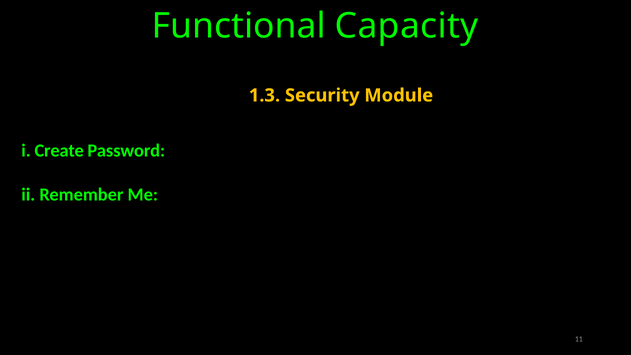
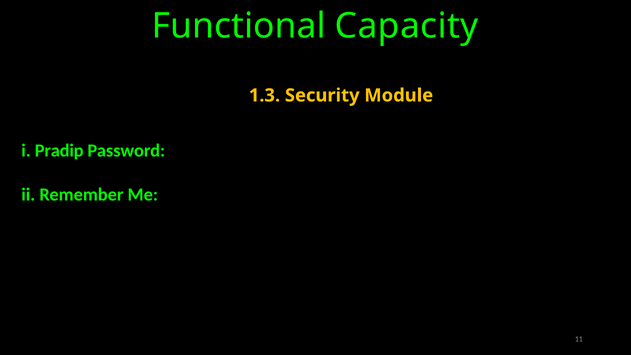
Create: Create -> Pradip
